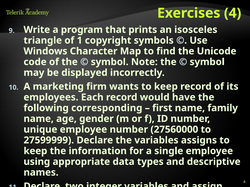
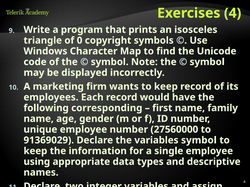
1: 1 -> 0
27599999: 27599999 -> 91369029
variables assigns: assigns -> symbol
